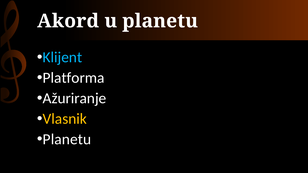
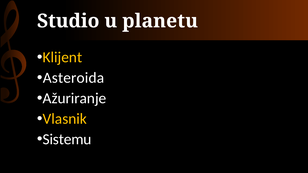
Akord: Akord -> Studio
Klijent colour: light blue -> yellow
Platforma: Platforma -> Asteroida
Planetu at (67, 139): Planetu -> Sistemu
